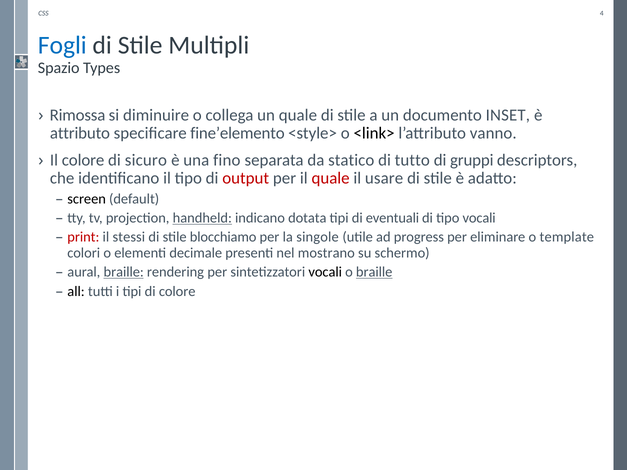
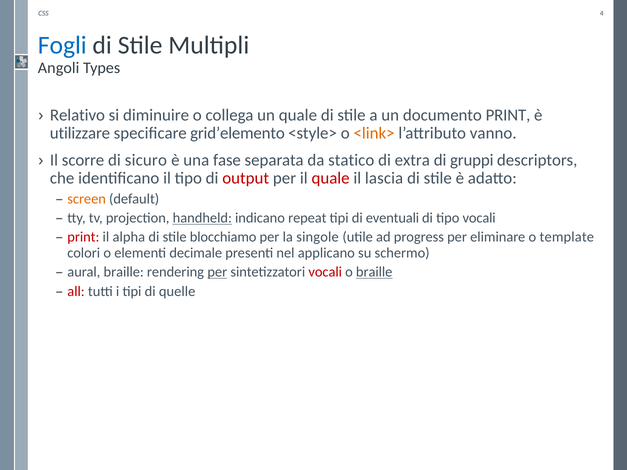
Spazio: Spazio -> Angoli
Rimossa: Rimossa -> Relativo
documento INSET: INSET -> PRINT
attributo: attributo -> utilizzare
fine’elemento: fine’elemento -> grid’elemento
<link> colour: black -> orange
Il colore: colore -> scorre
fino: fino -> fase
tutto: tutto -> extra
usare: usare -> lascia
screen colour: black -> orange
dotata: dotata -> repeat
stessi: stessi -> alpha
mostrano: mostrano -> applicano
braille at (124, 272) underline: present -> none
per at (217, 272) underline: none -> present
vocali at (325, 272) colour: black -> red
all colour: black -> red
di colore: colore -> quelle
